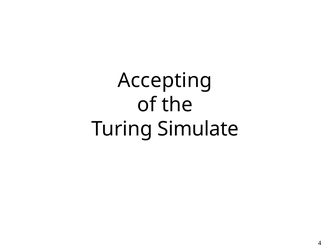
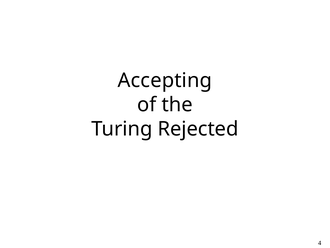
Simulate: Simulate -> Rejected
